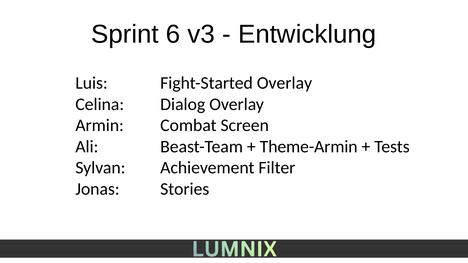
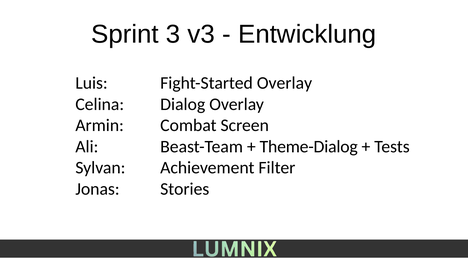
6: 6 -> 3
Theme-Armin: Theme-Armin -> Theme-Dialog
